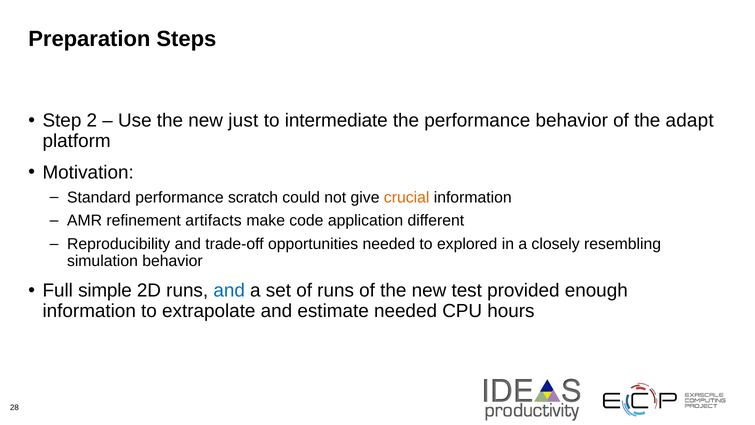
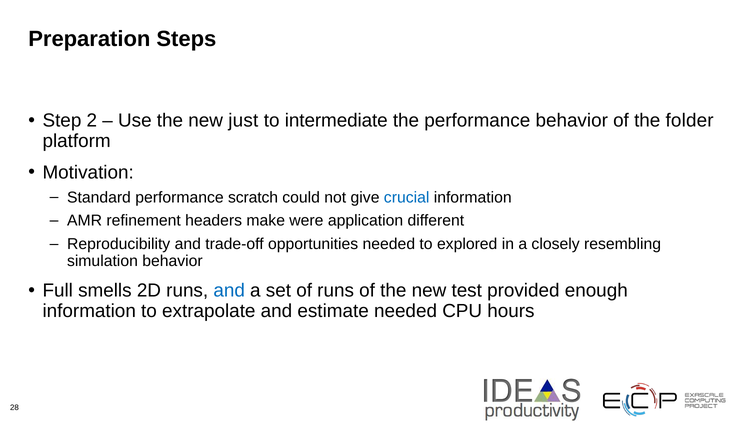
adapt: adapt -> folder
crucial colour: orange -> blue
artifacts: artifacts -> headers
code: code -> were
simple: simple -> smells
